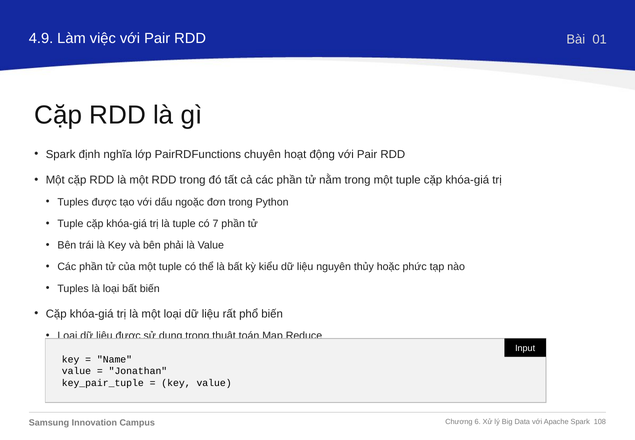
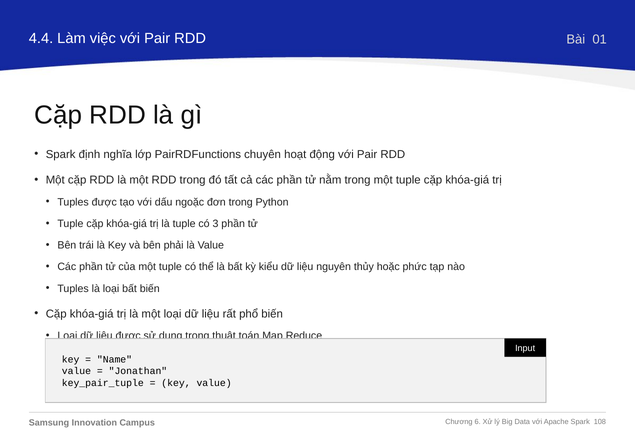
4.9: 4.9 -> 4.4
7: 7 -> 3
